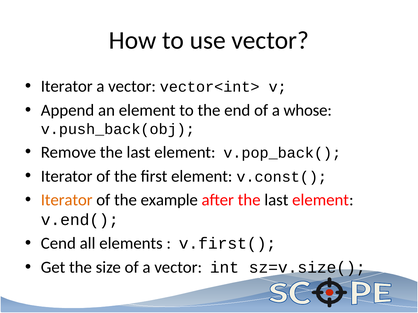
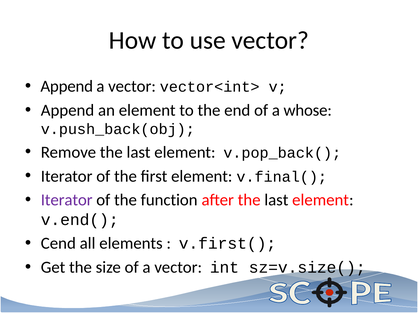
Iterator at (67, 87): Iterator -> Append
v.const(: v.const( -> v.final(
Iterator at (67, 200) colour: orange -> purple
example: example -> function
